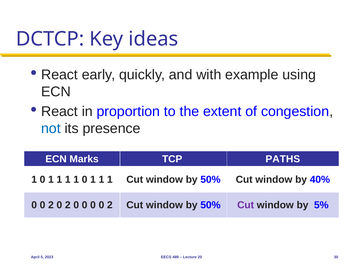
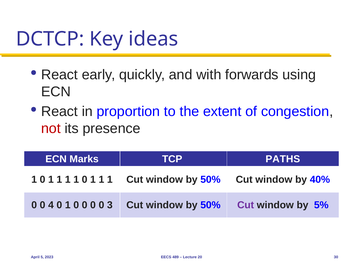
example: example -> forwards
not colour: blue -> red
2 at (51, 205): 2 -> 4
2 at (68, 205): 2 -> 1
0 0 0 2: 2 -> 3
